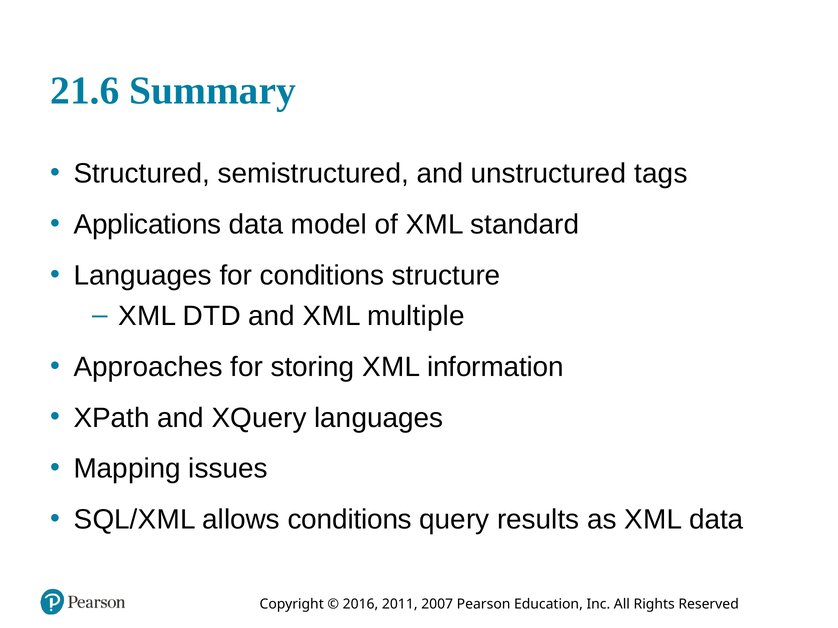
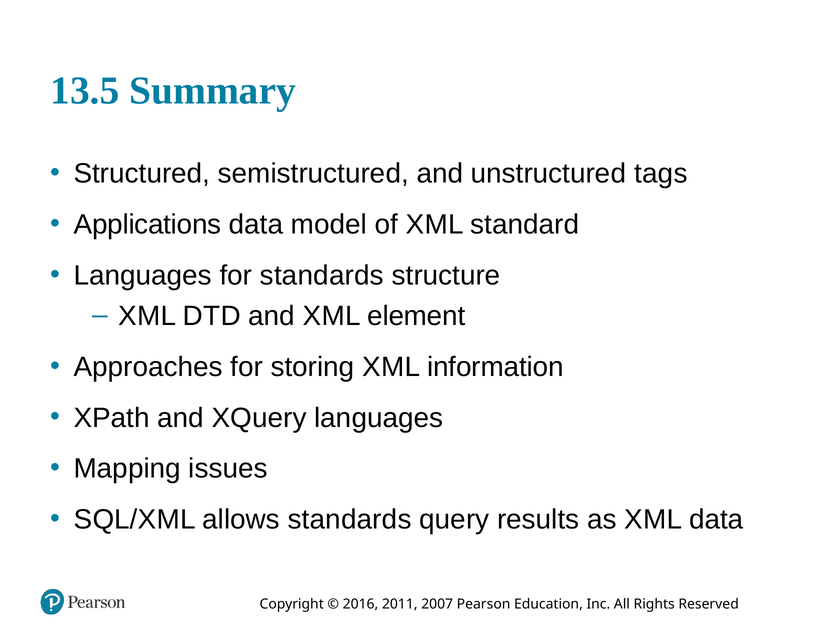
21.6: 21.6 -> 13.5
for conditions: conditions -> standards
multiple: multiple -> element
allows conditions: conditions -> standards
